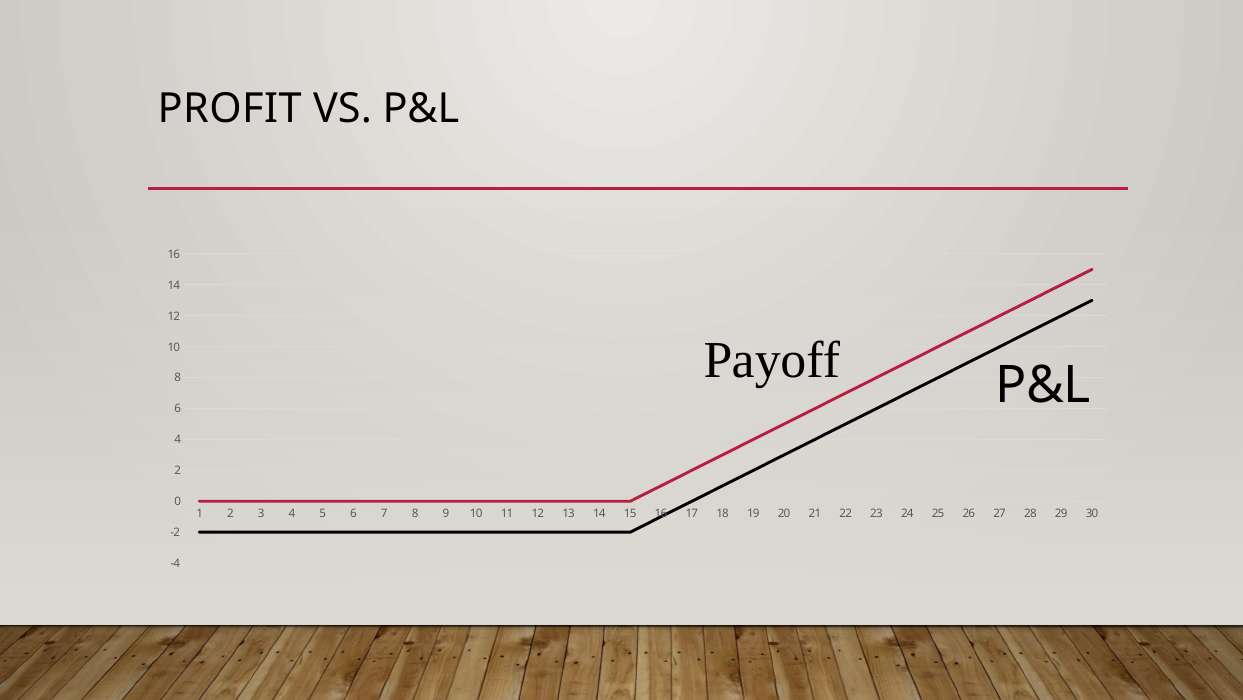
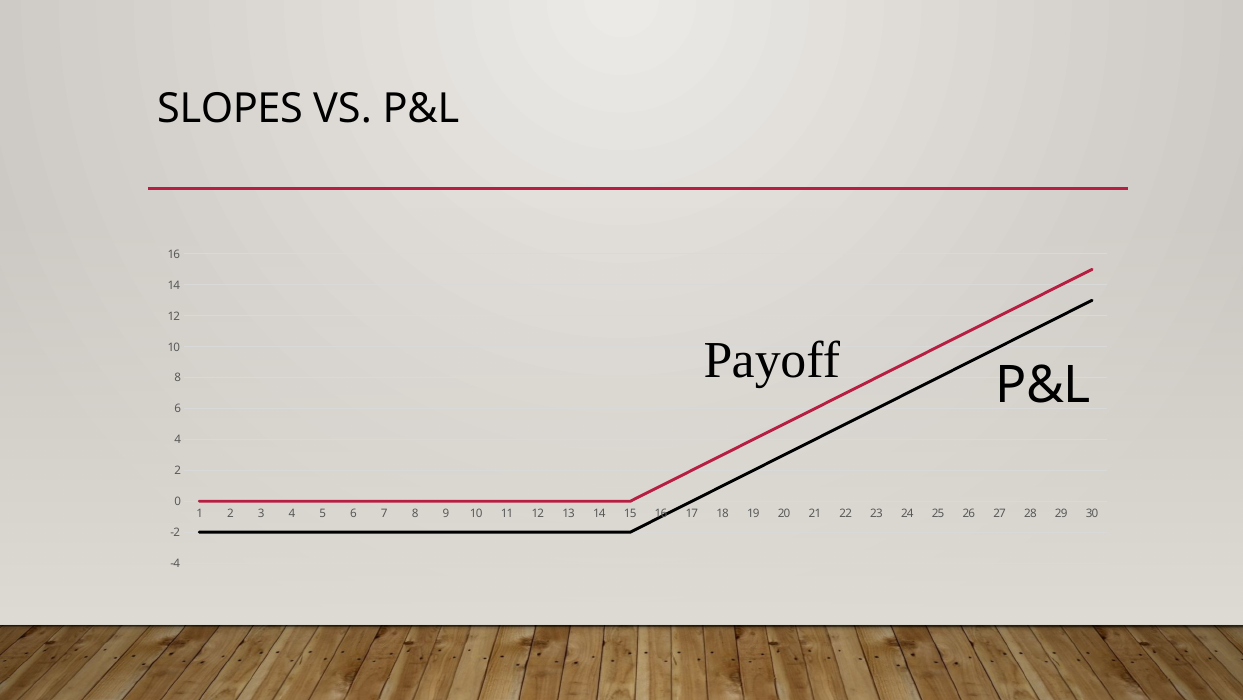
PROFIT: PROFIT -> SLOPES
